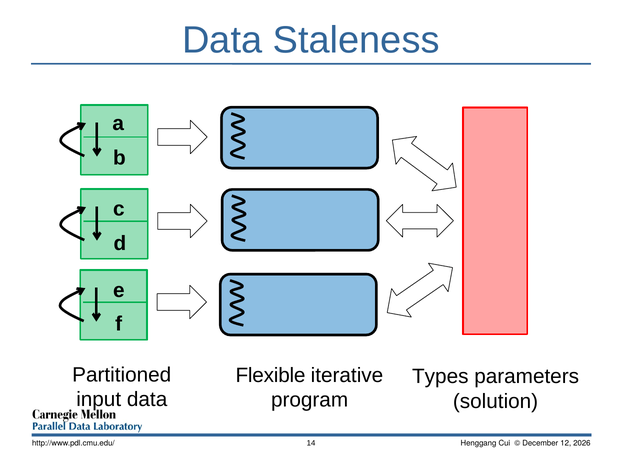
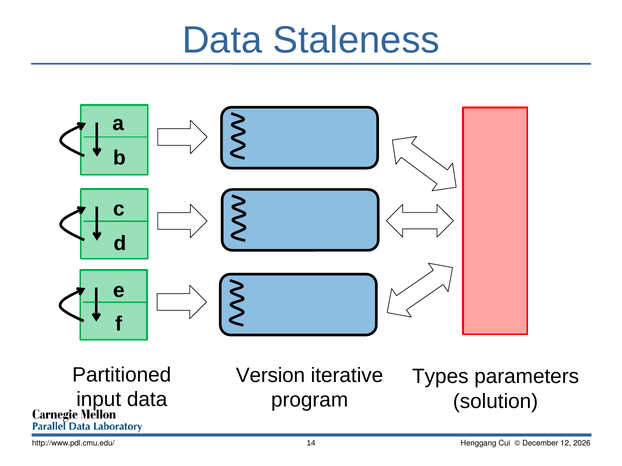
Flexible: Flexible -> Version
